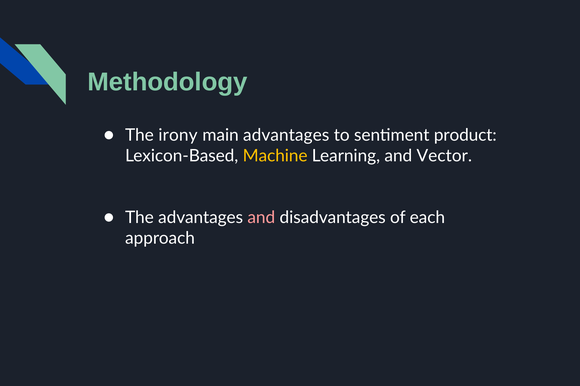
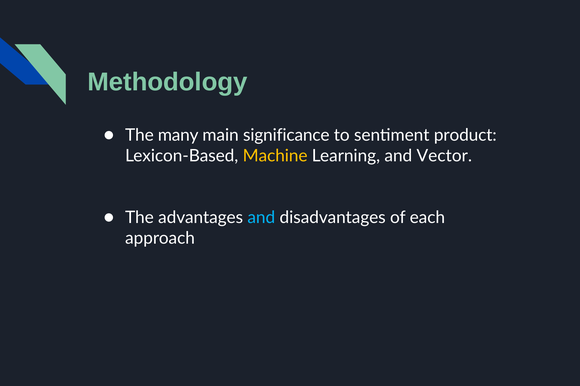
irony: irony -> many
main advantages: advantages -> significance
and at (261, 218) colour: pink -> light blue
